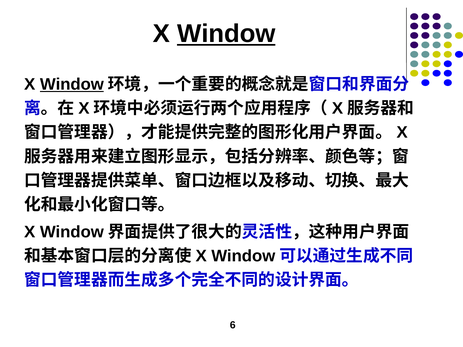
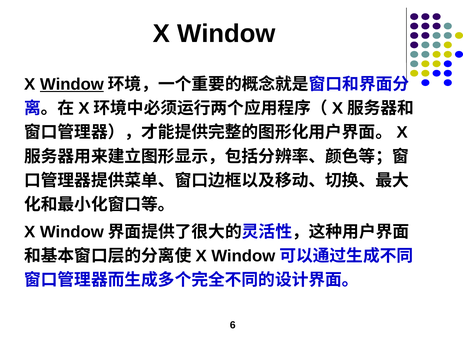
Window at (226, 34) underline: present -> none
